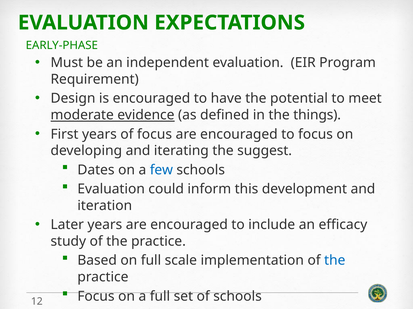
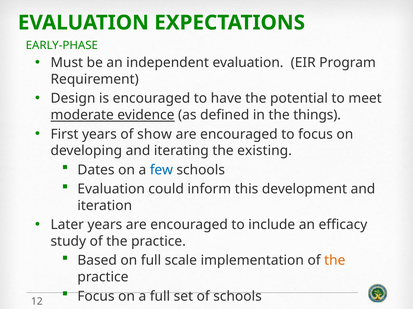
of focus: focus -> show
suggest: suggest -> existing
the at (335, 261) colour: blue -> orange
